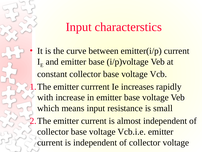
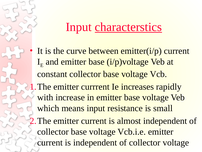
characterstics underline: none -> present
